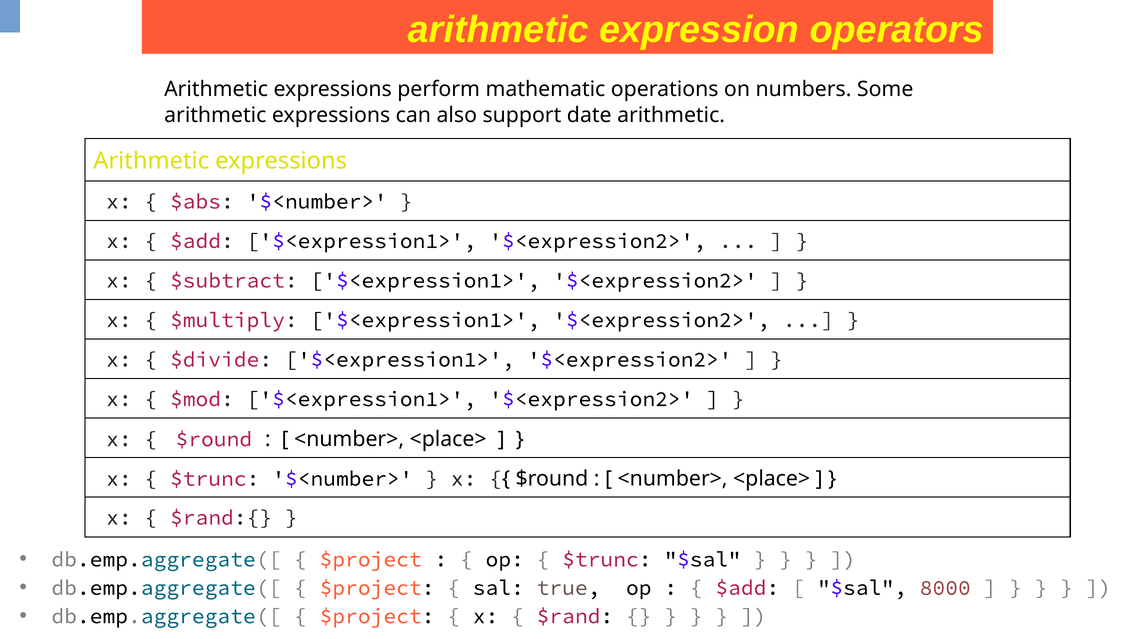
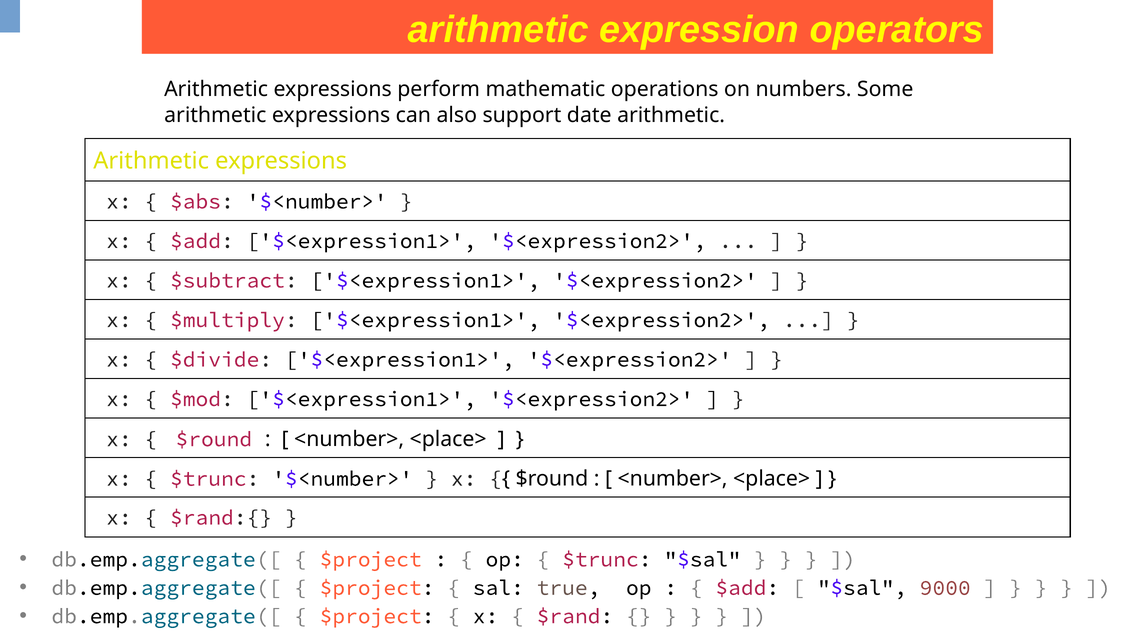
8000: 8000 -> 9000
